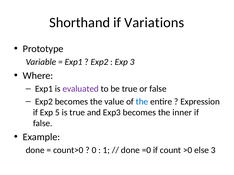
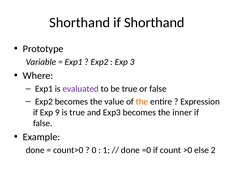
if Variations: Variations -> Shorthand
the at (142, 102) colour: blue -> orange
5: 5 -> 9
else 3: 3 -> 2
